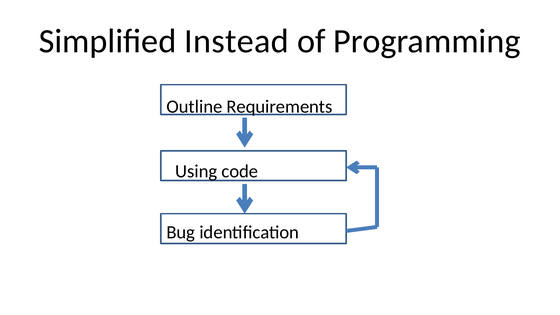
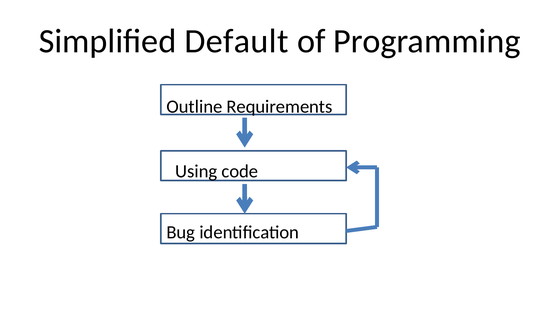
Instead: Instead -> Default
